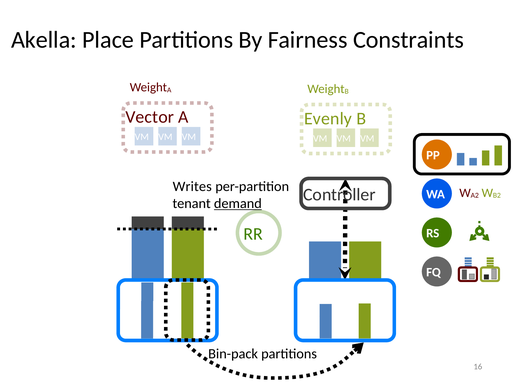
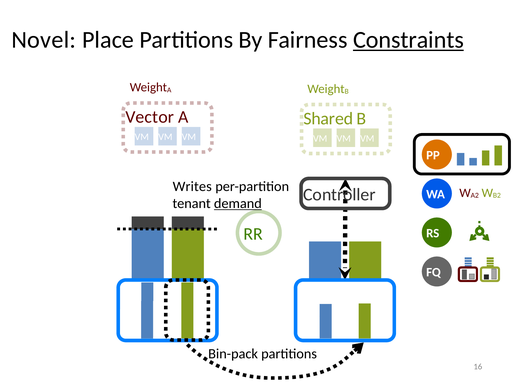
Akella: Akella -> Novel
Constraints underline: none -> present
Evenly: Evenly -> Shared
